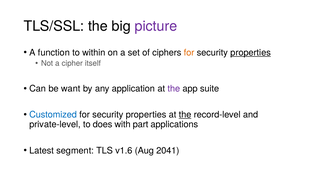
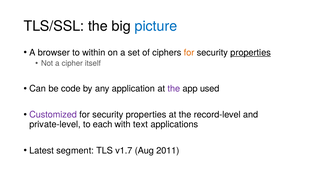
picture colour: purple -> blue
function: function -> browser
want: want -> code
suite: suite -> used
Customized colour: blue -> purple
the at (185, 114) underline: present -> none
does: does -> each
part: part -> text
v1.6: v1.6 -> v1.7
2041: 2041 -> 2011
